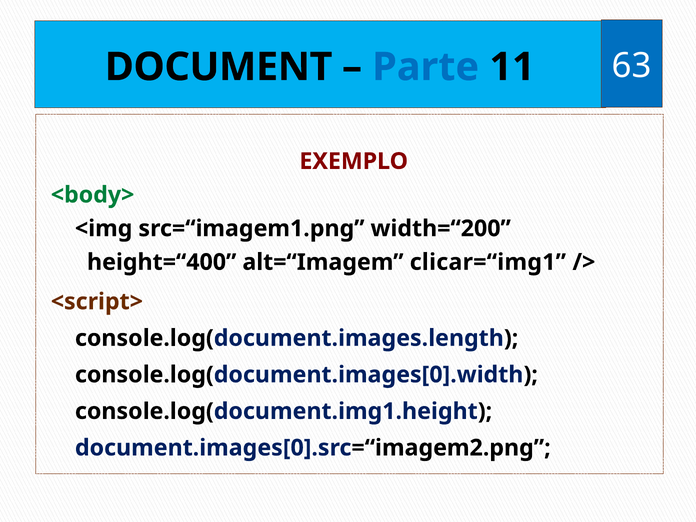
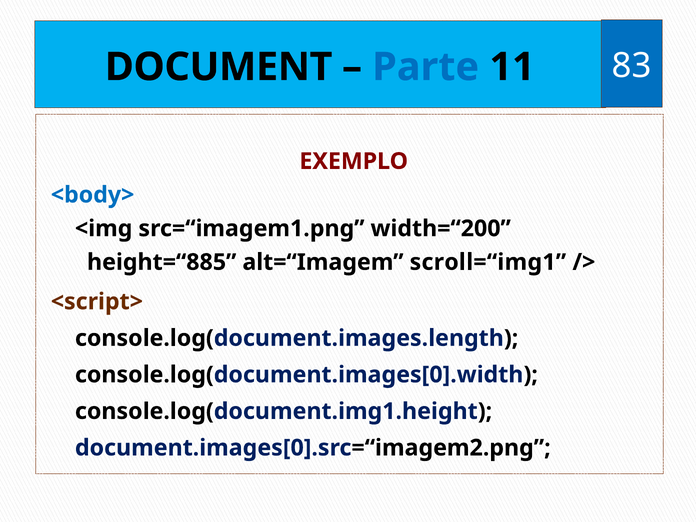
63: 63 -> 83
<body> colour: green -> blue
height=“400: height=“400 -> height=“885
clicar=“img1: clicar=“img1 -> scroll=“img1
